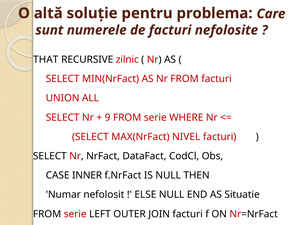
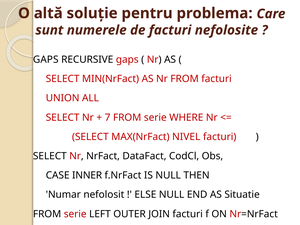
THAT at (46, 60): THAT -> GAPS
RECURSIVE zilnic: zilnic -> gaps
9: 9 -> 7
